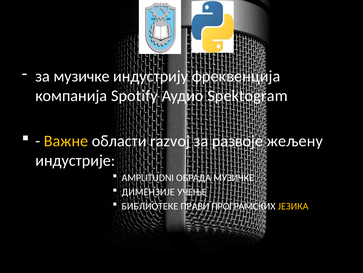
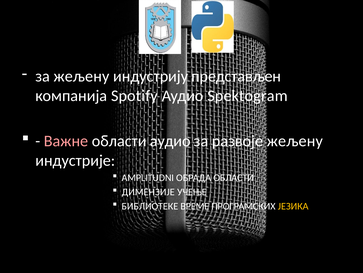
за музичке: музичке -> жељену
фреквенција: фреквенција -> представљен
Важне colour: yellow -> pink
области razvoj: razvoj -> аудио
ОБРАДА МУЗИЧКЕ: МУЗИЧКЕ -> ОБЛАСТИ
ПРАВИ: ПРАВИ -> ВРЕМЕ
